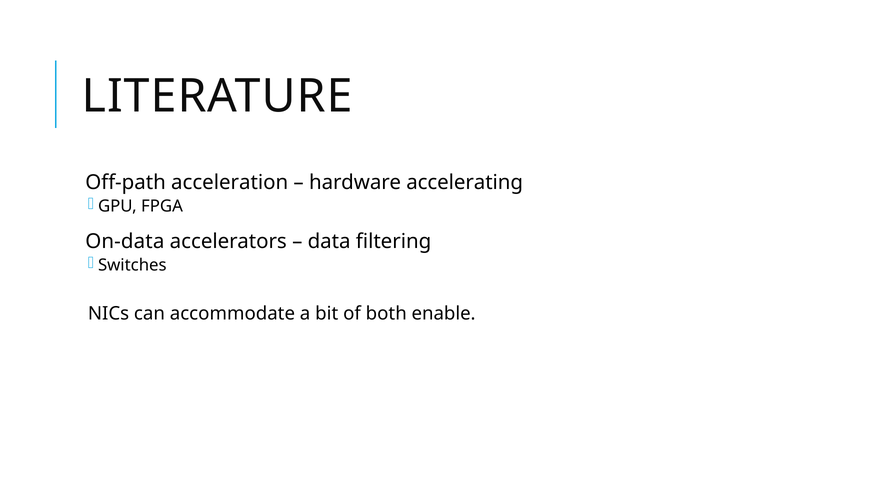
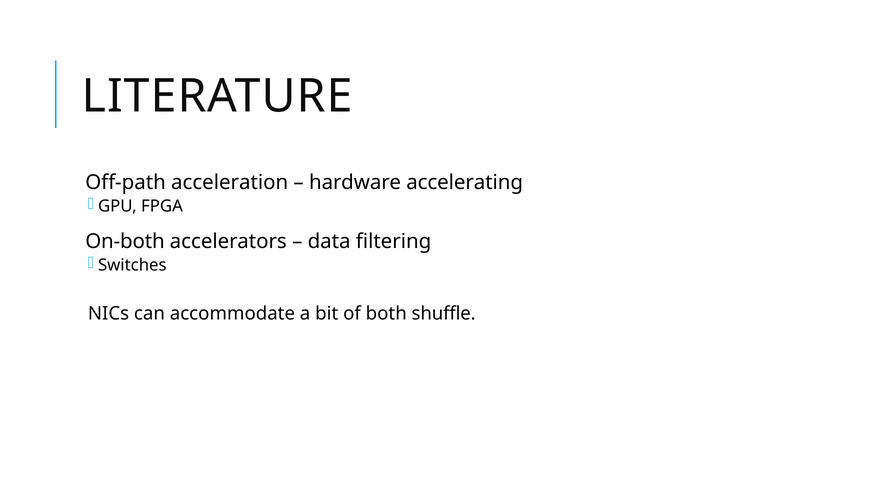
On-data: On-data -> On-both
enable: enable -> shuffle
